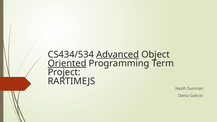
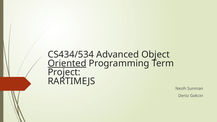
Advanced underline: present -> none
